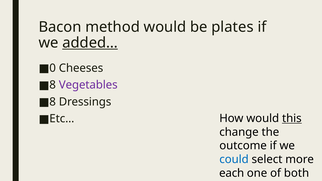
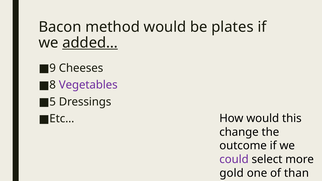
0: 0 -> 9
8 at (53, 102): 8 -> 5
this underline: present -> none
could colour: blue -> purple
each: each -> gold
both: both -> than
